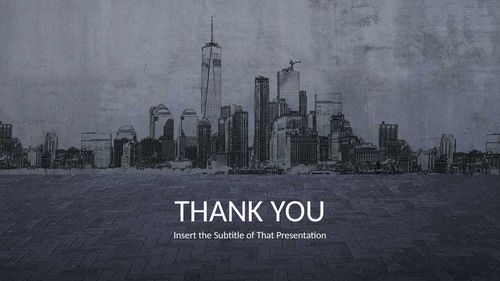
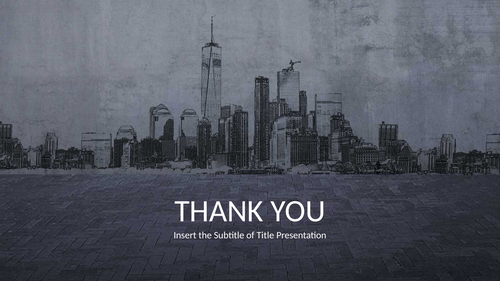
That: That -> Title
